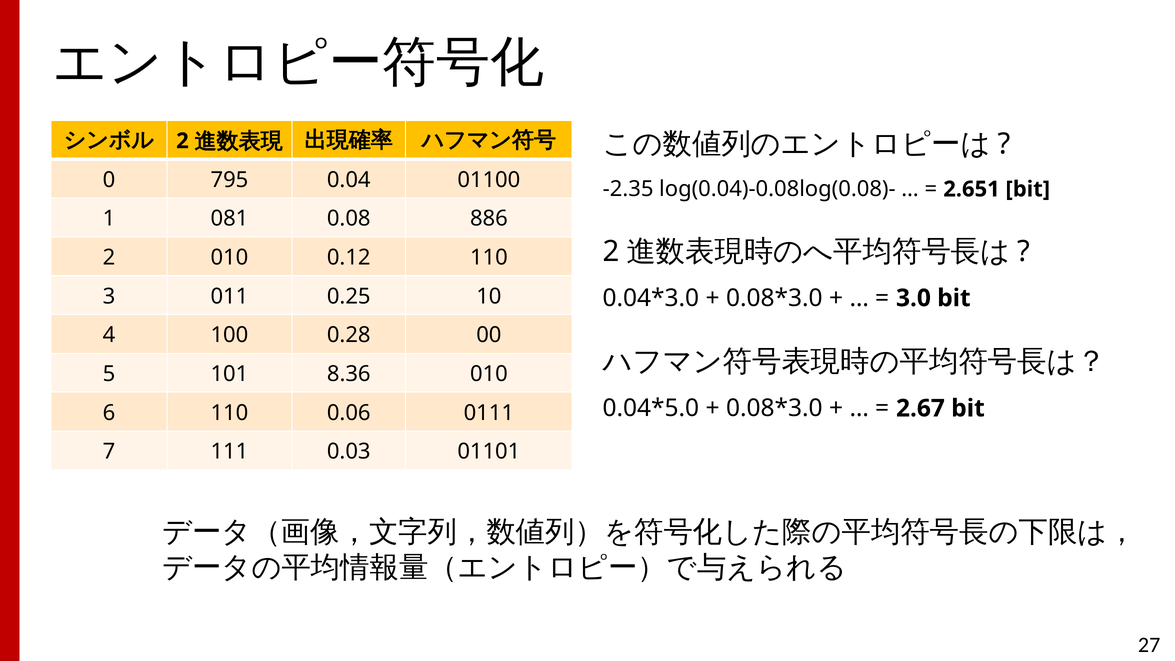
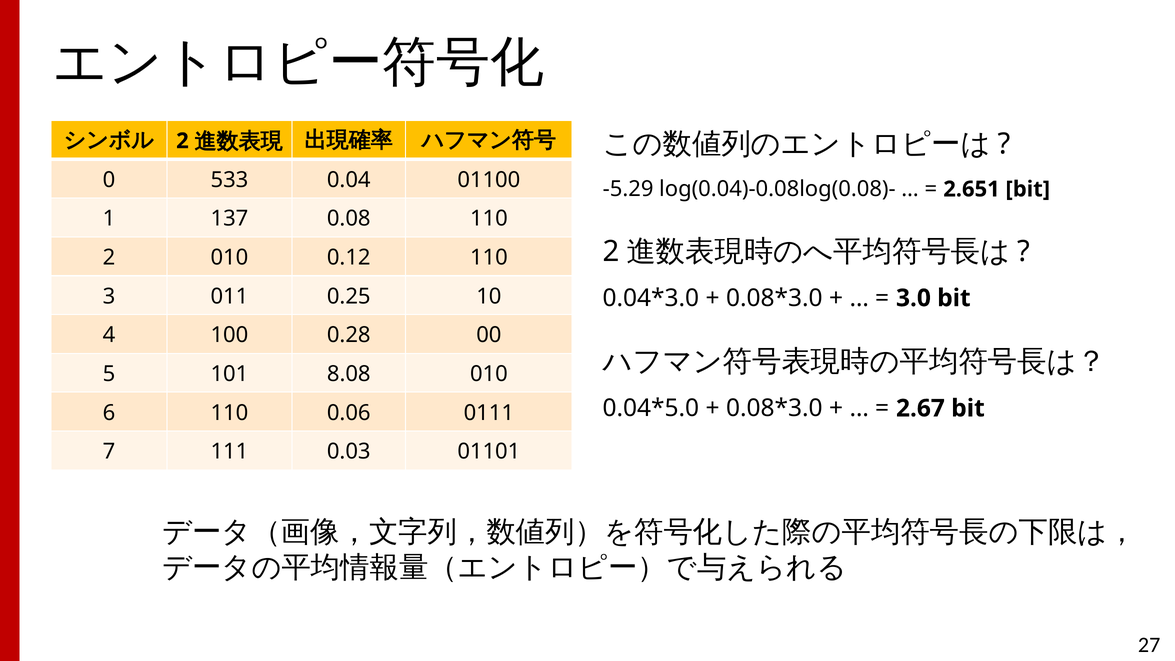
795: 795 -> 533
-2.35: -2.35 -> -5.29
081: 081 -> 137
0.08 886: 886 -> 110
8.36: 8.36 -> 8.08
